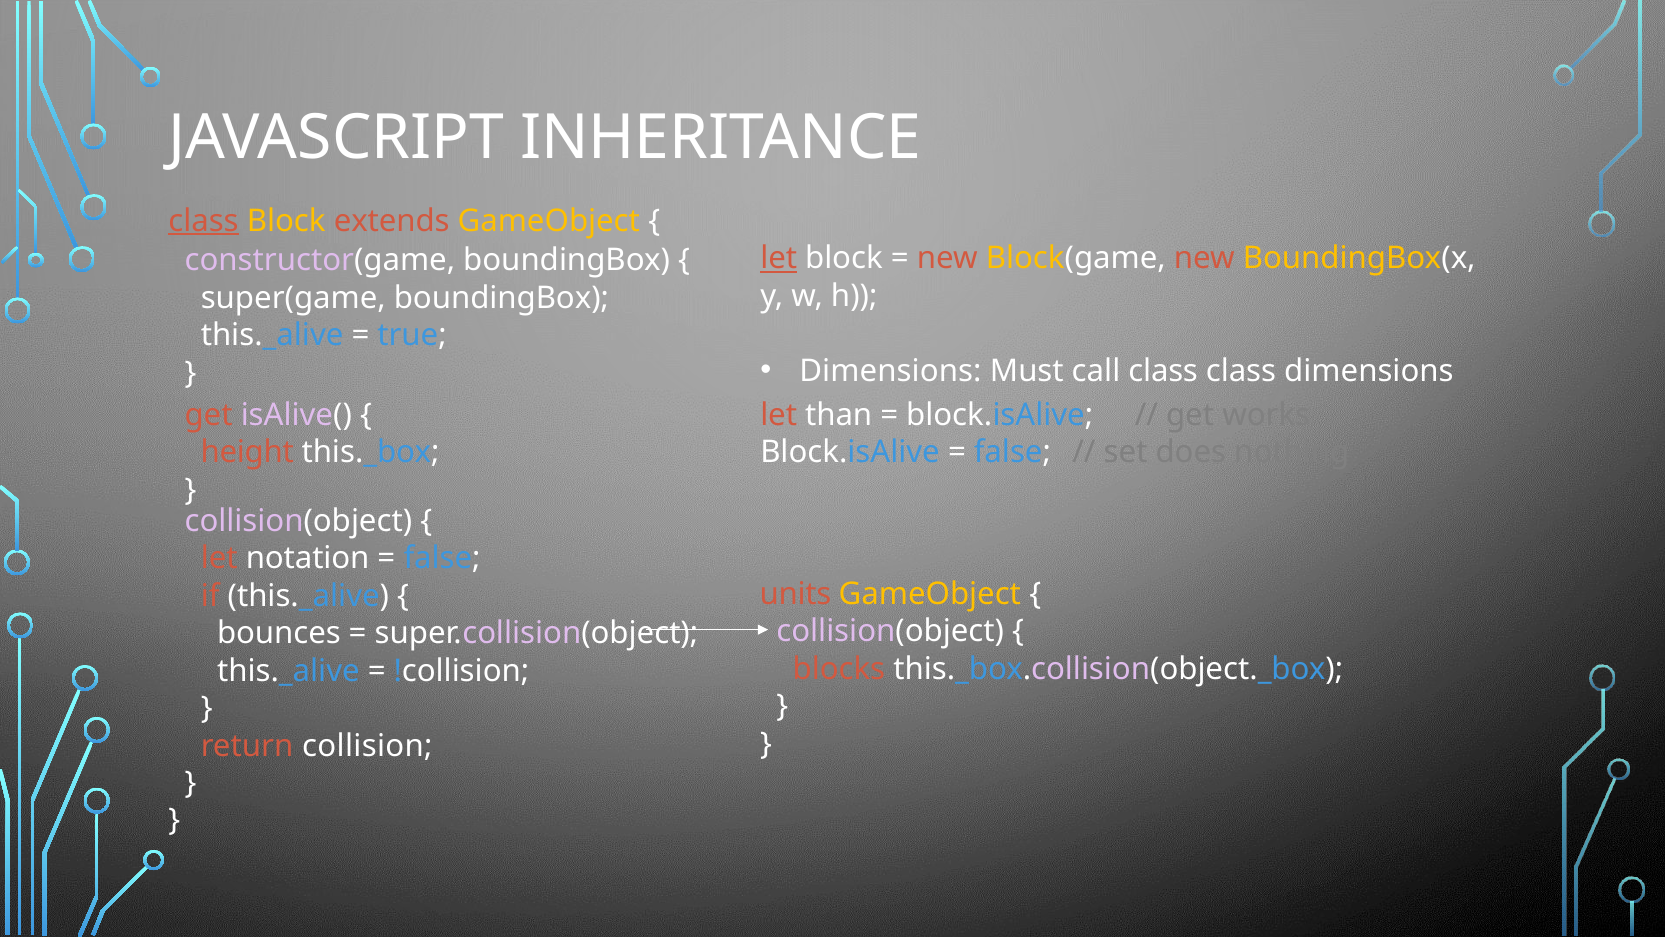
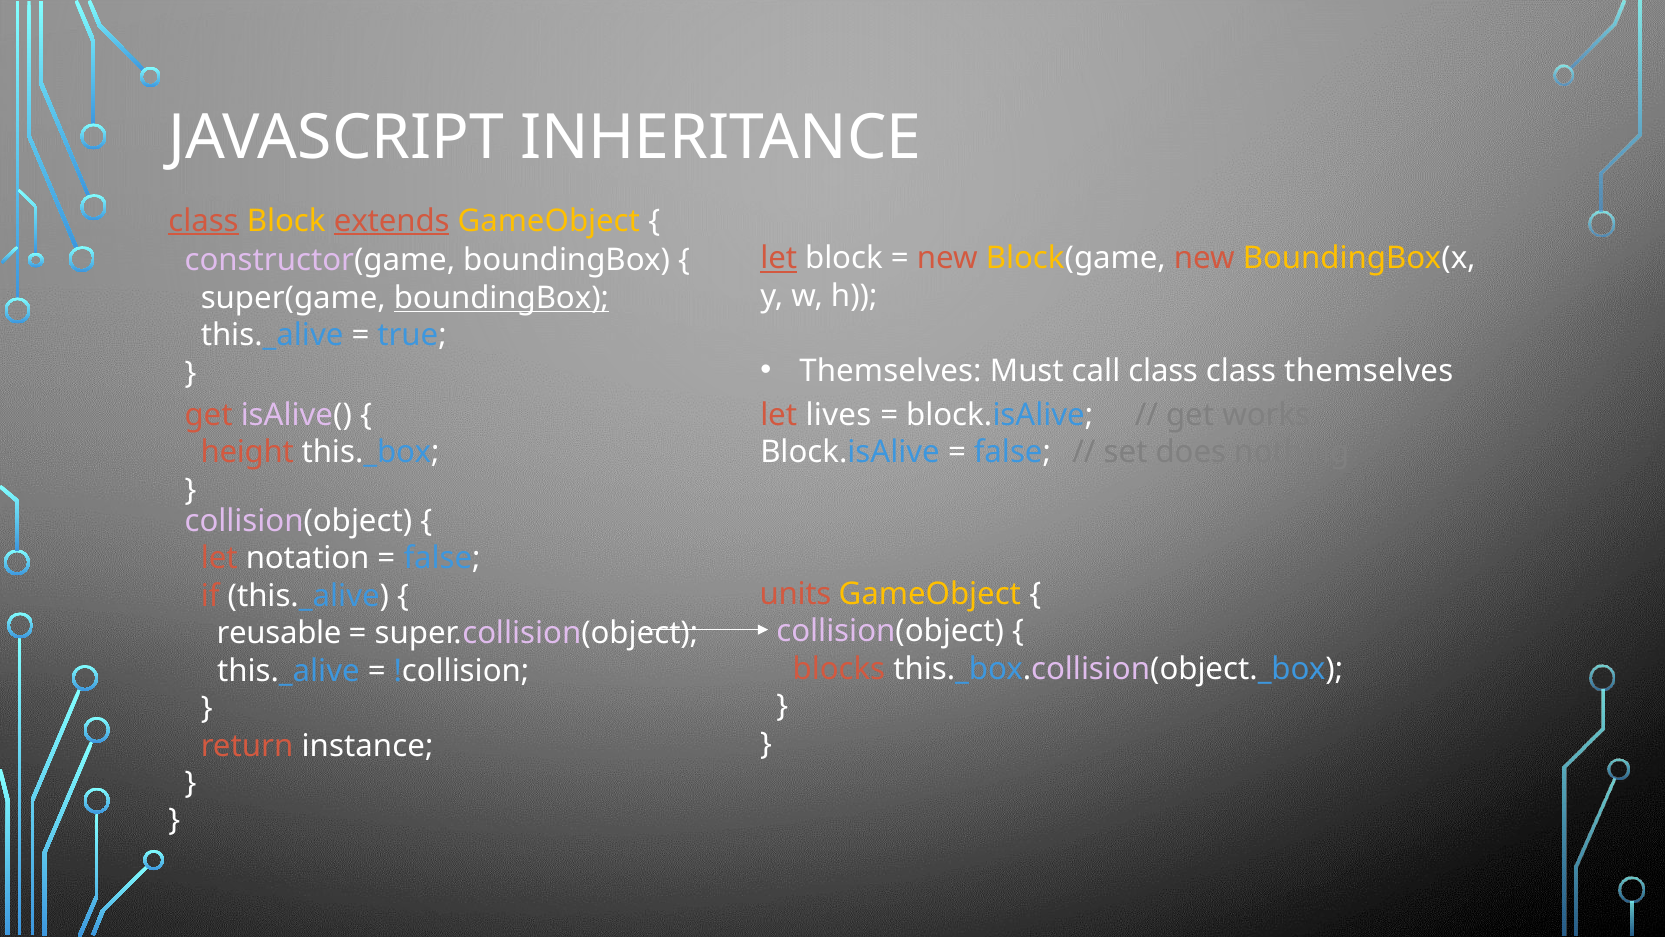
extends underline: none -> present
boundingBox at (501, 298) underline: none -> present
Dimensions at (890, 371): Dimensions -> Themselves
class dimensions: dimensions -> themselves
than: than -> lives
bounces: bounces -> reusable
collision: collision -> instance
